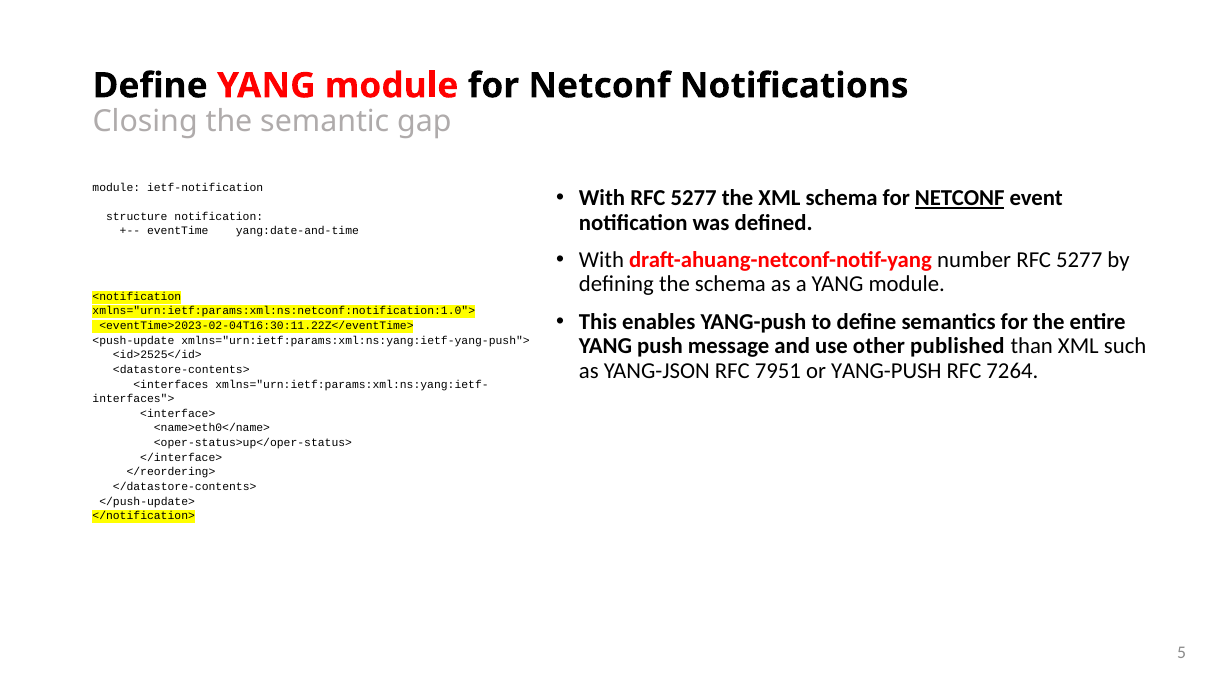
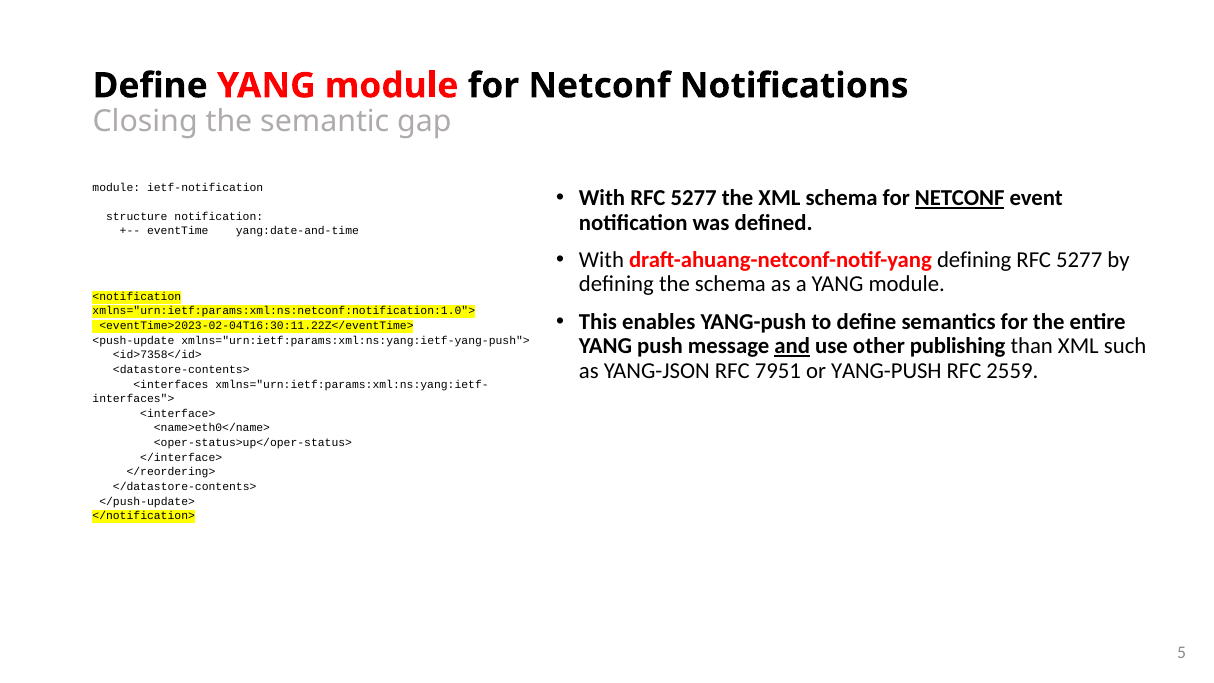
draft-ahuang-netconf-notif-yang number: number -> defining
and underline: none -> present
published: published -> publishing
<id>2525</id>: <id>2525</id> -> <id>7358</id>
7264: 7264 -> 2559
